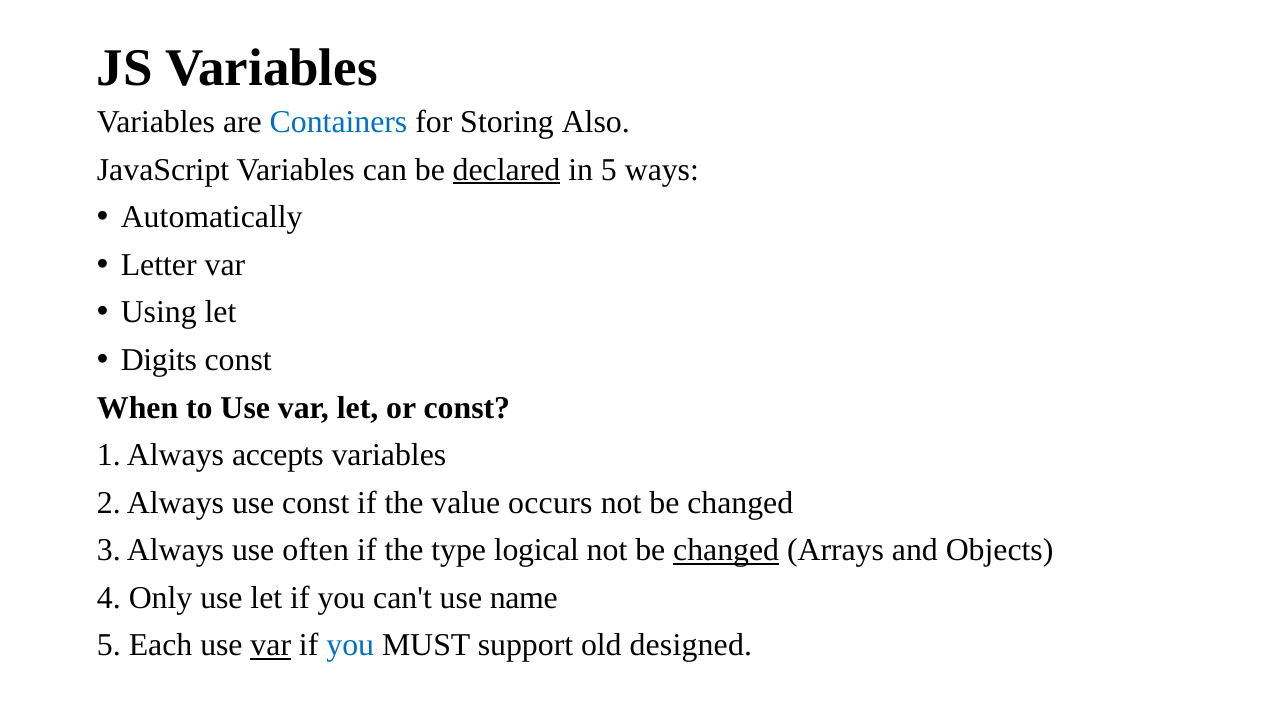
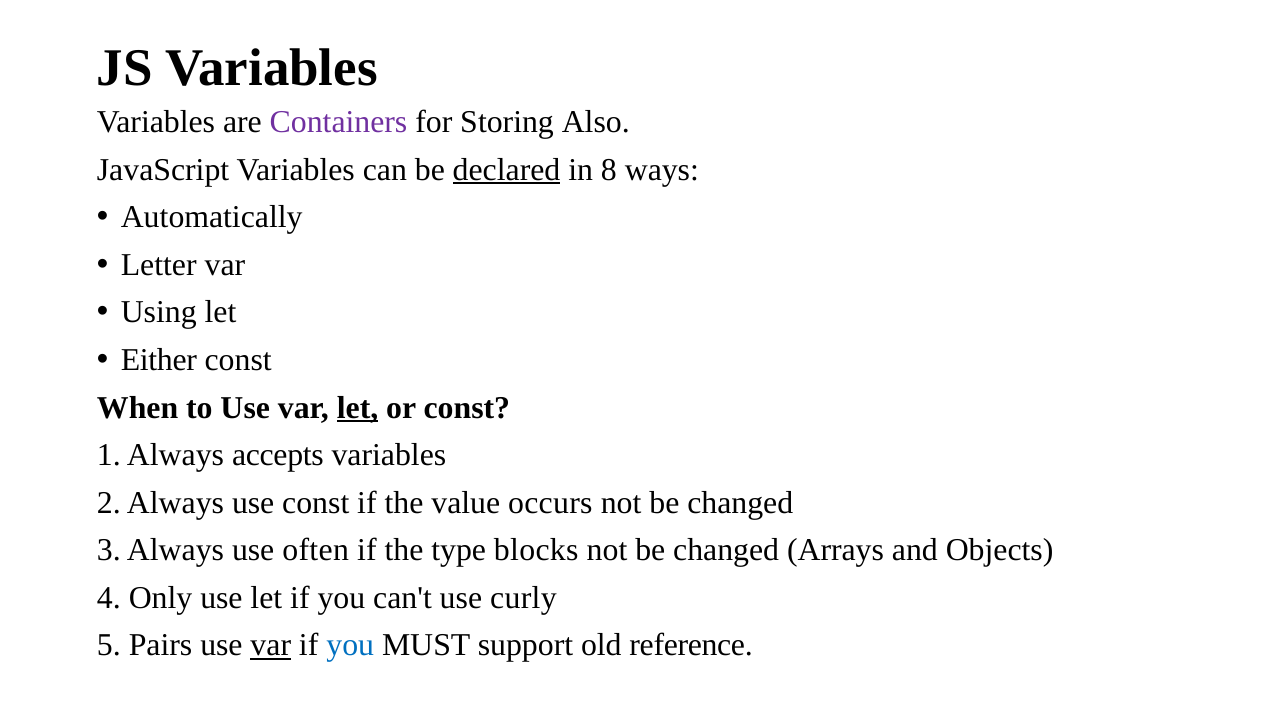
Containers colour: blue -> purple
in 5: 5 -> 8
Digits: Digits -> Either
let at (358, 408) underline: none -> present
logical: logical -> blocks
changed at (726, 551) underline: present -> none
name: name -> curly
Each: Each -> Pairs
designed: designed -> reference
